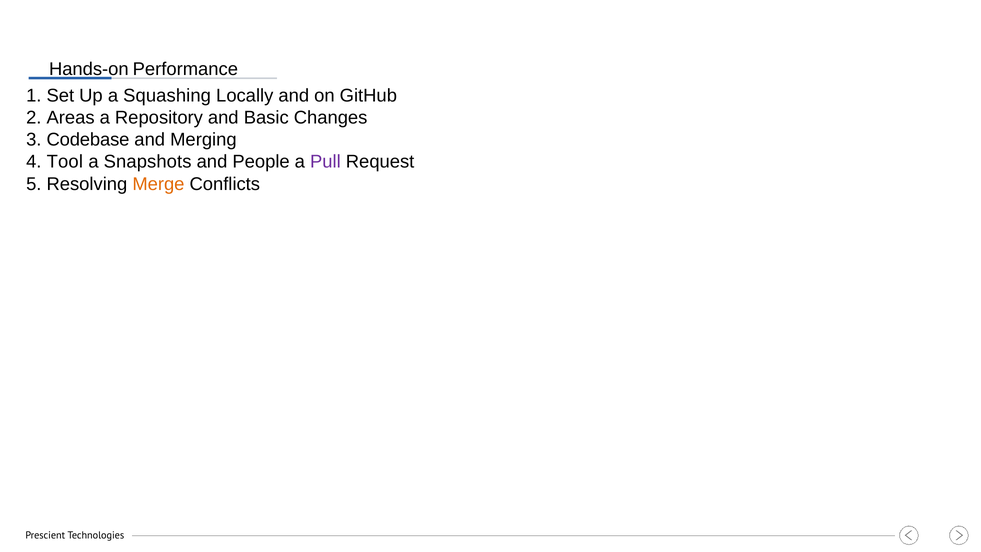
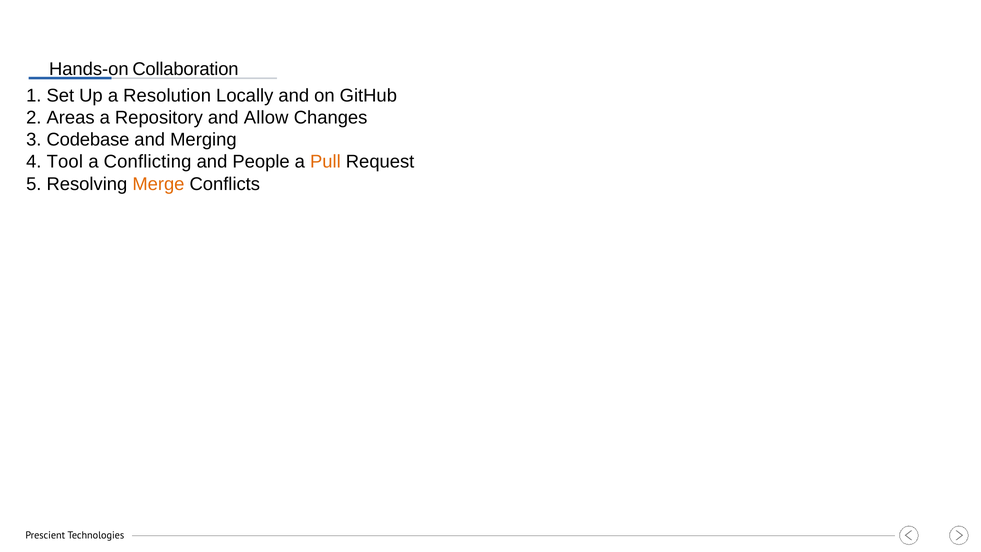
Performance: Performance -> Collaboration
Squashing: Squashing -> Resolution
Basic: Basic -> Allow
Snapshots: Snapshots -> Conflicting
Pull colour: purple -> orange
